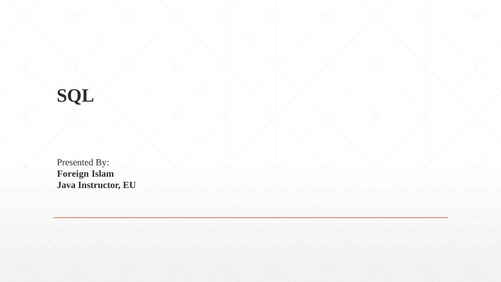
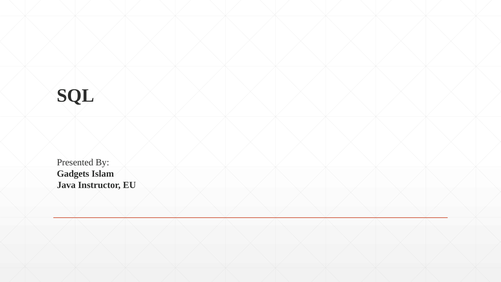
Foreign: Foreign -> Gadgets
